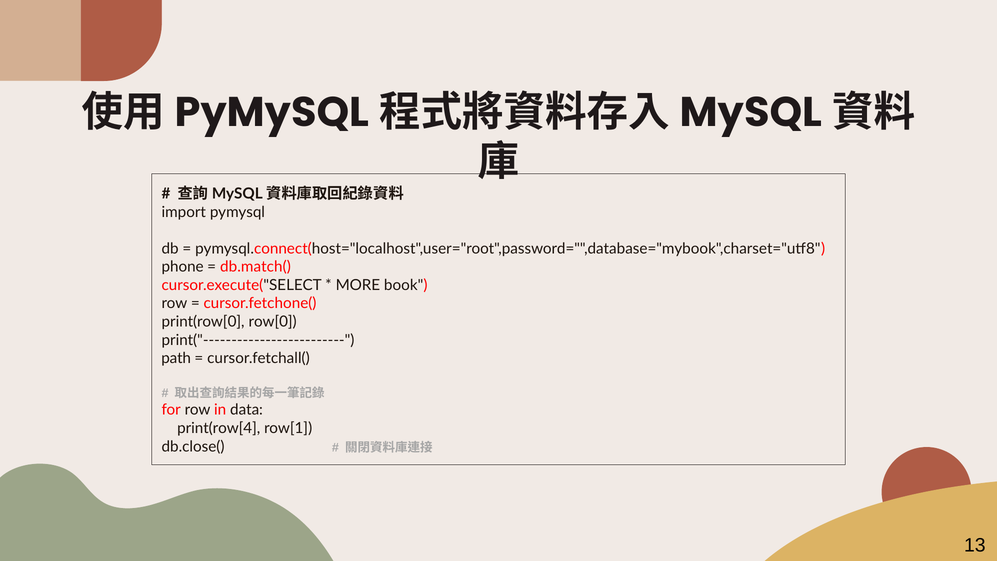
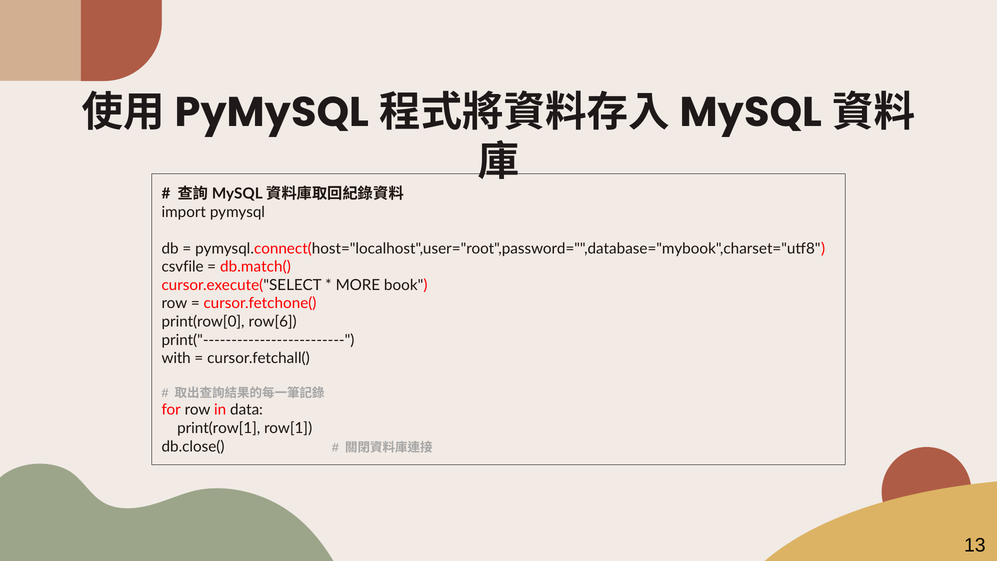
phone: phone -> csvfile
row[0: row[0 -> row[6
path: path -> with
print(row[4: print(row[4 -> print(row[1
